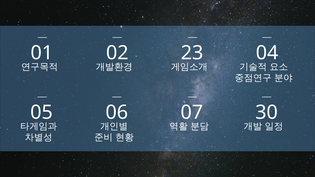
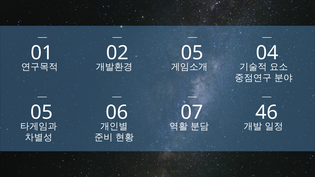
02 23: 23 -> 05
30: 30 -> 46
